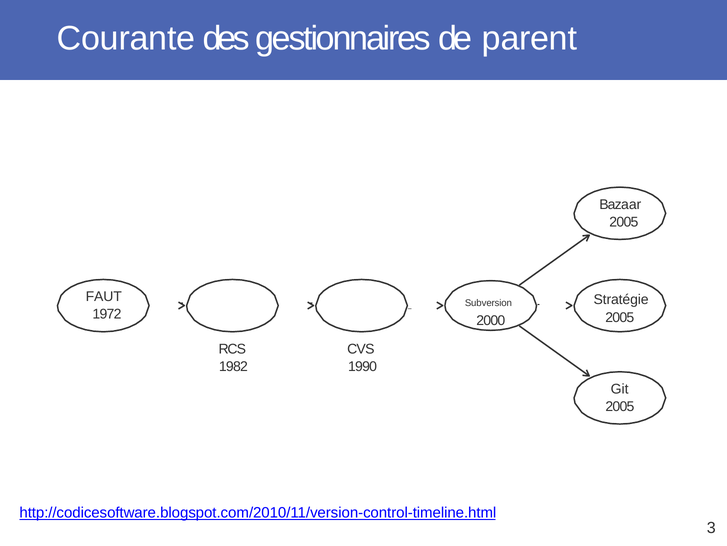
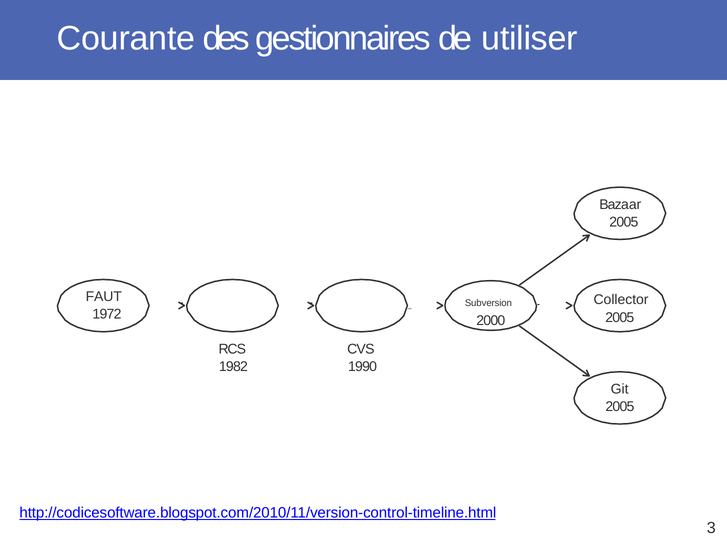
parent: parent -> utiliser
Stratégie: Stratégie -> Collector
